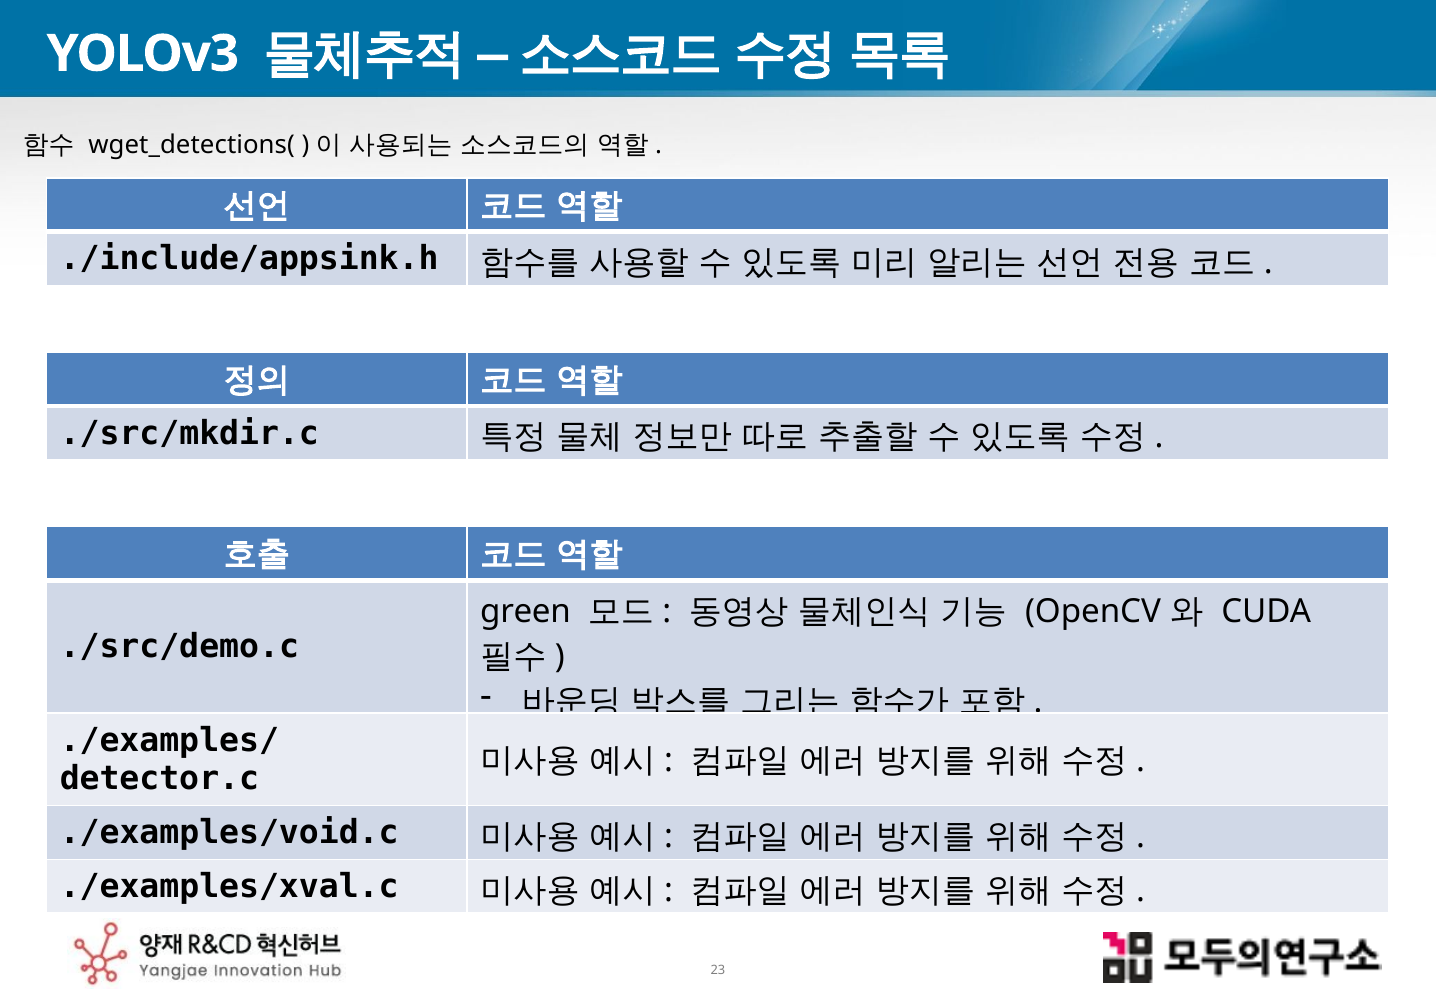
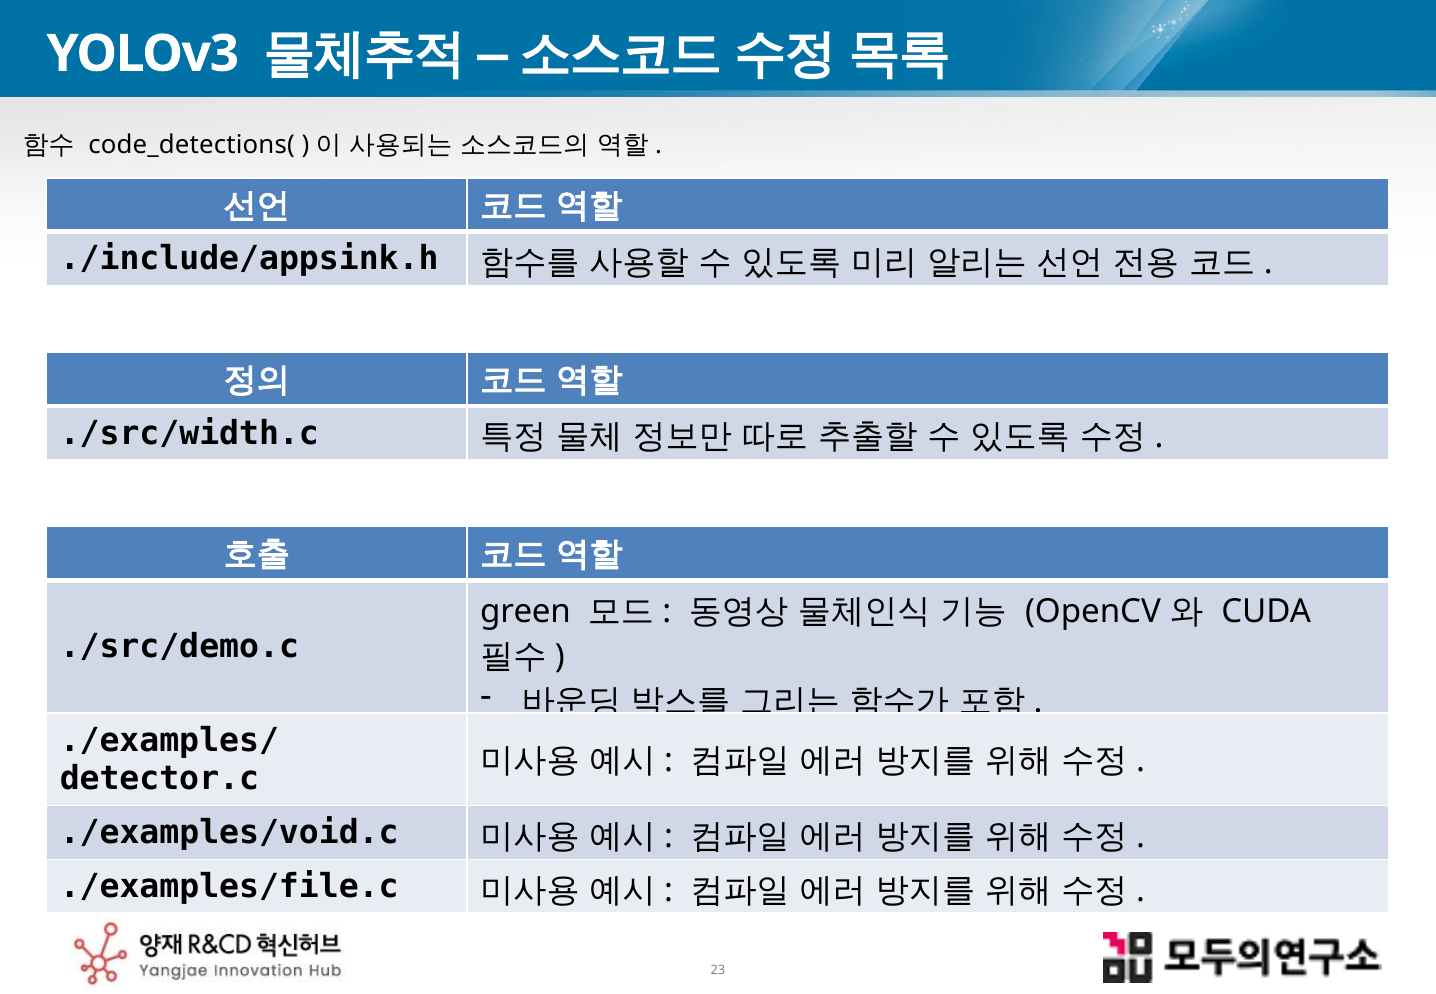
wget_detections(: wget_detections( -> code_detections(
./src/mkdir.c: ./src/mkdir.c -> ./src/width.c
./examples/xval.c: ./examples/xval.c -> ./examples/file.c
